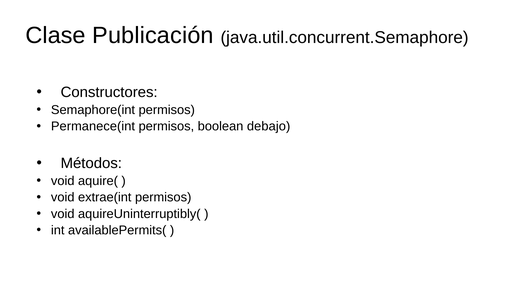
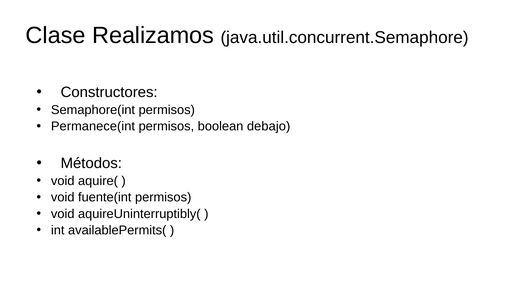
Publicación: Publicación -> Realizamos
extrae(int: extrae(int -> fuente(int
